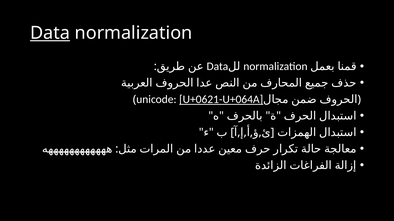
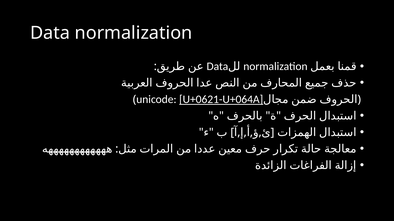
Data at (50, 33) underline: present -> none
